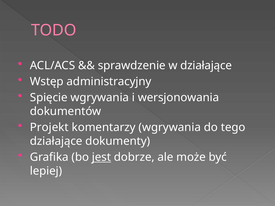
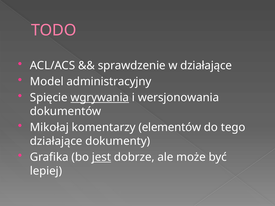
Wstęp: Wstęp -> Model
wgrywania at (100, 98) underline: none -> present
Projekt: Projekt -> Mikołaj
komentarzy wgrywania: wgrywania -> elementów
